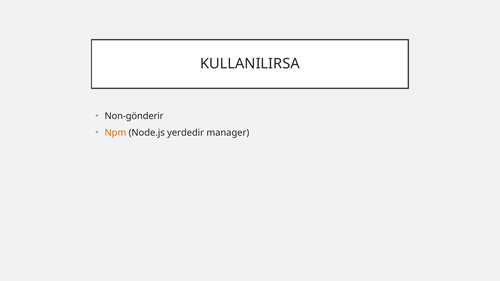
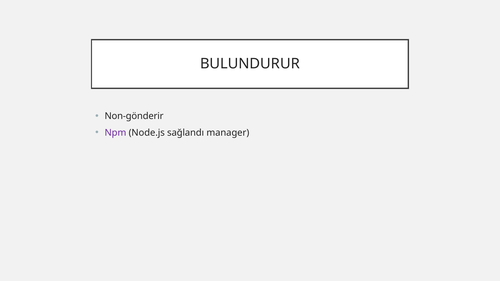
KULLANILIRSA: KULLANILIRSA -> BULUNDURUR
Npm colour: orange -> purple
yerdedir: yerdedir -> sağlandı
